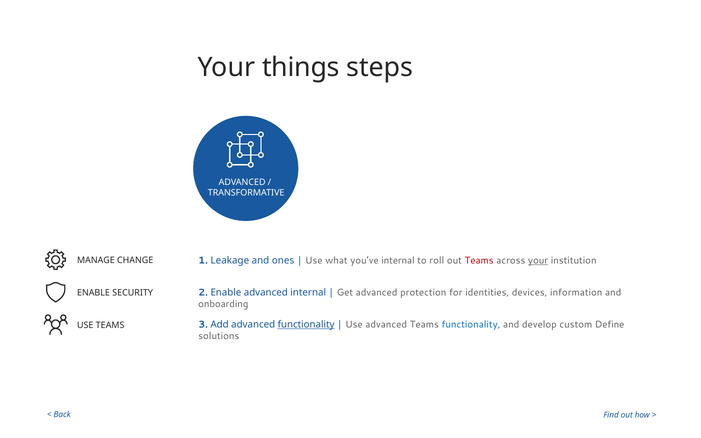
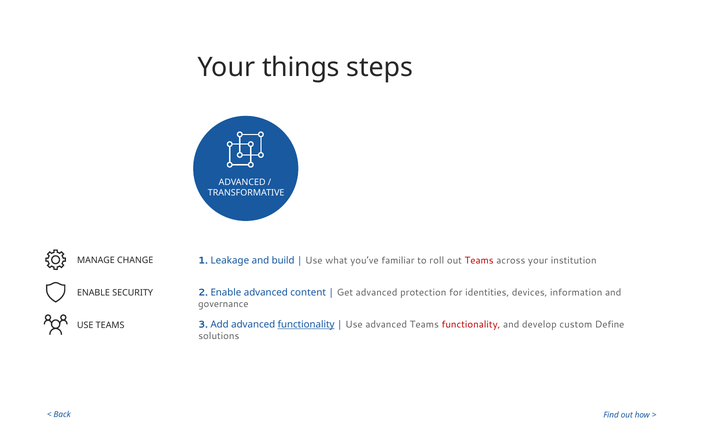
ones: ones -> build
you’ve internal: internal -> familiar
your at (538, 261) underline: present -> none
advanced internal: internal -> content
onboarding: onboarding -> governance
functionality at (471, 325) colour: blue -> red
